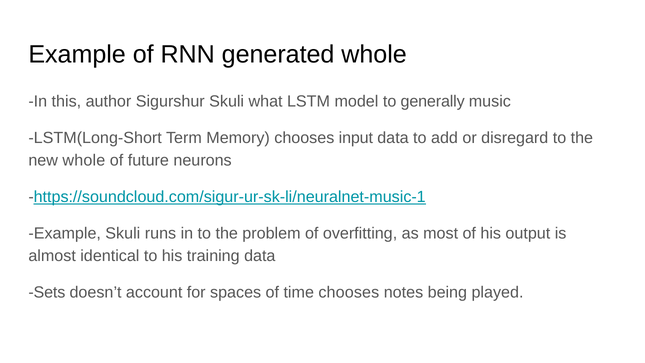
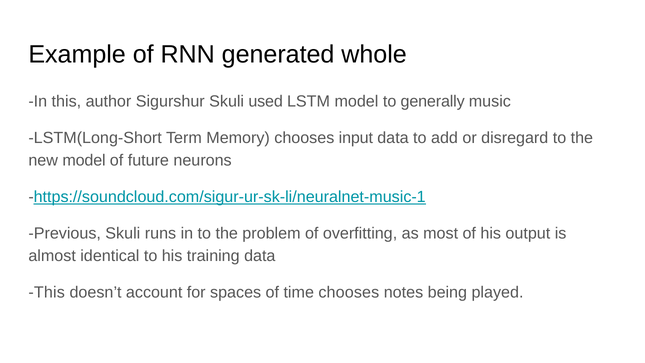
what: what -> used
new whole: whole -> model
Example at (65, 233): Example -> Previous
Sets at (47, 292): Sets -> This
